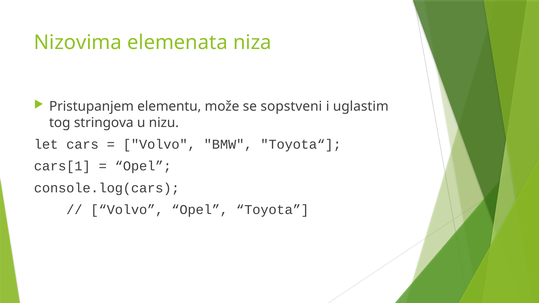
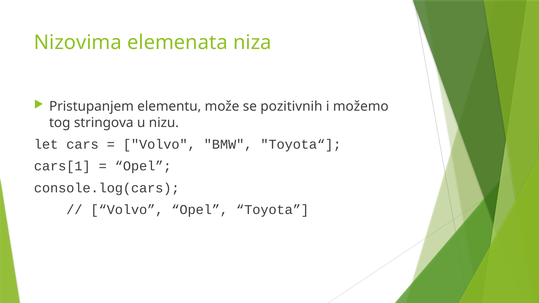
sopstveni: sopstveni -> pozitivnih
uglastim: uglastim -> možemo
